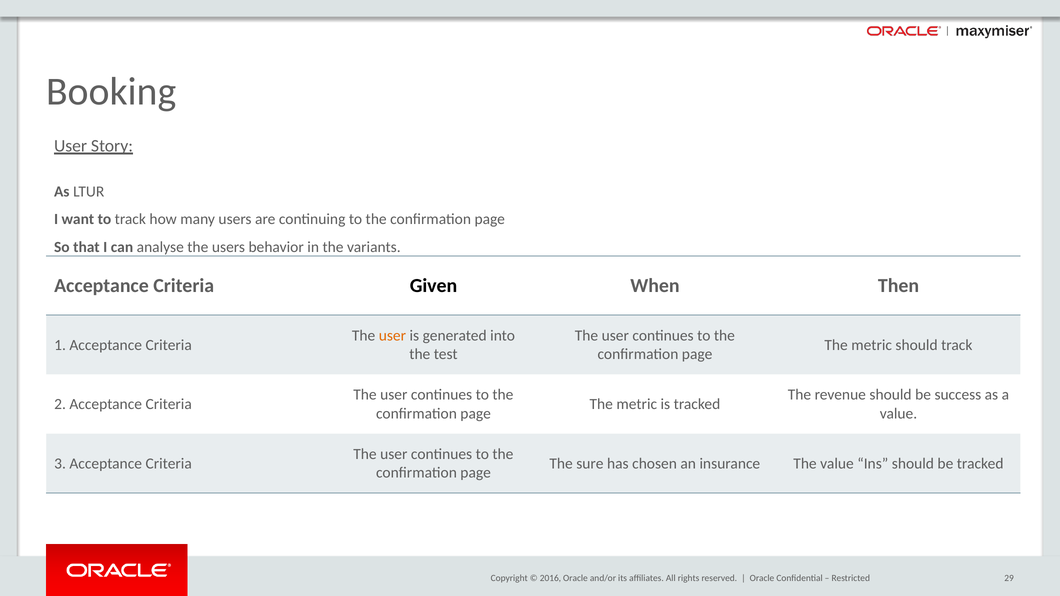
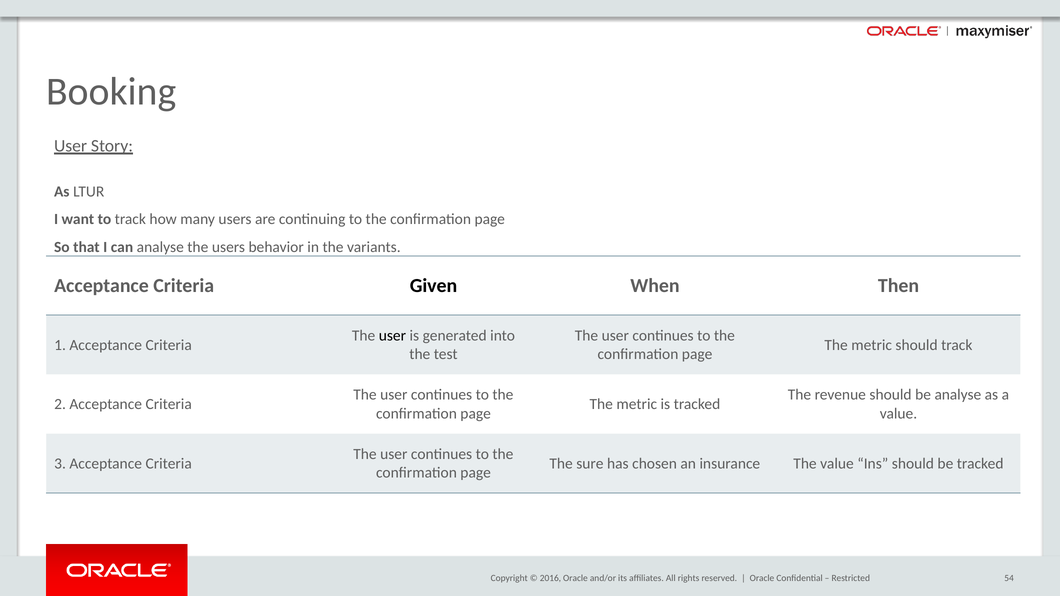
user at (392, 336) colour: orange -> black
be success: success -> analyse
29: 29 -> 54
